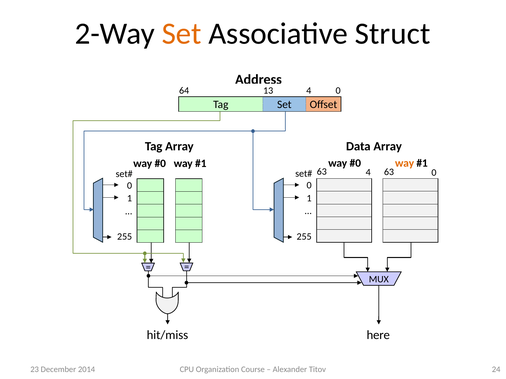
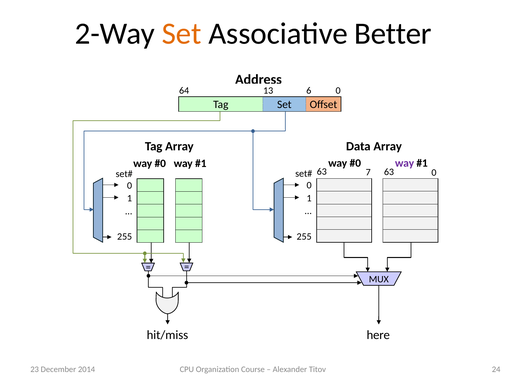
Struct: Struct -> Better
13 4: 4 -> 6
way at (405, 163) colour: orange -> purple
63 4: 4 -> 7
